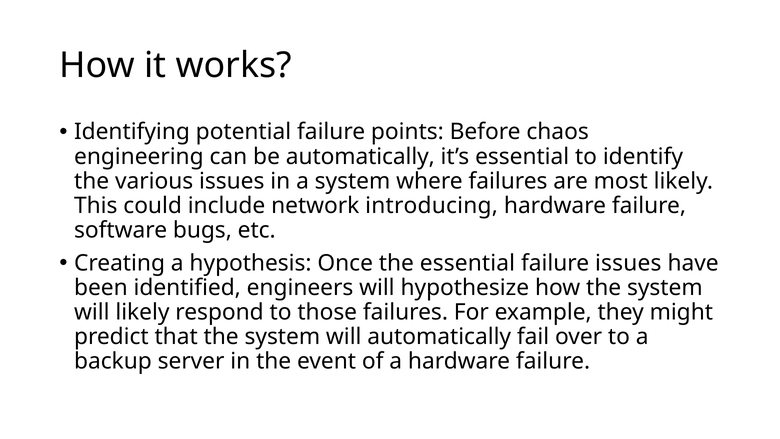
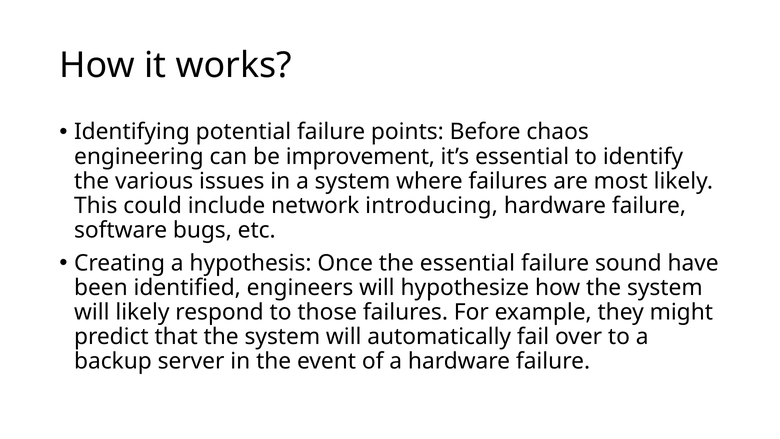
be automatically: automatically -> improvement
failure issues: issues -> sound
